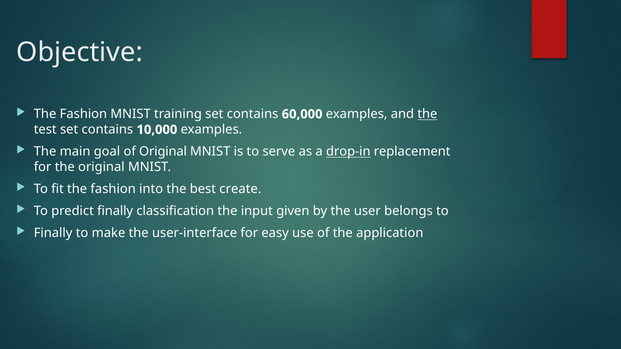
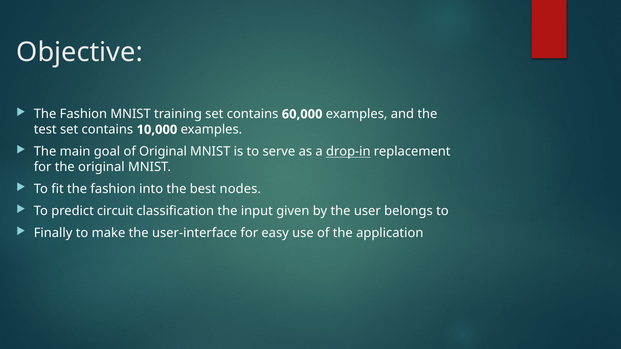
the at (427, 114) underline: present -> none
create: create -> nodes
predict finally: finally -> circuit
